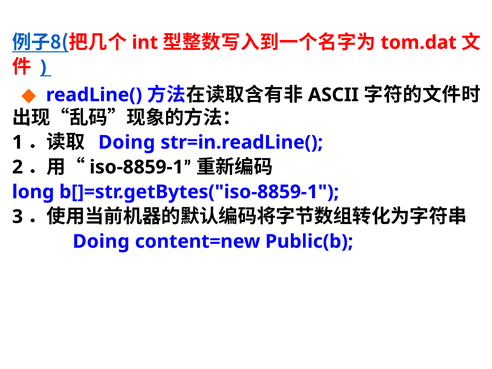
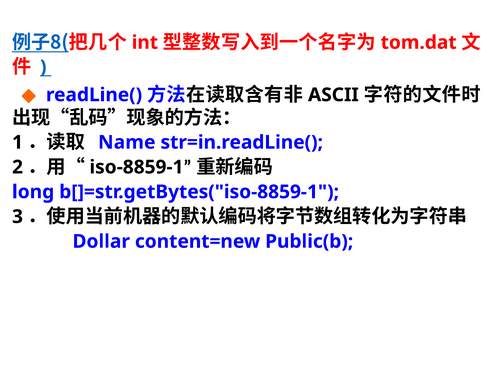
Doing at (127, 142): Doing -> Name
Doing at (101, 241): Doing -> Dollar
